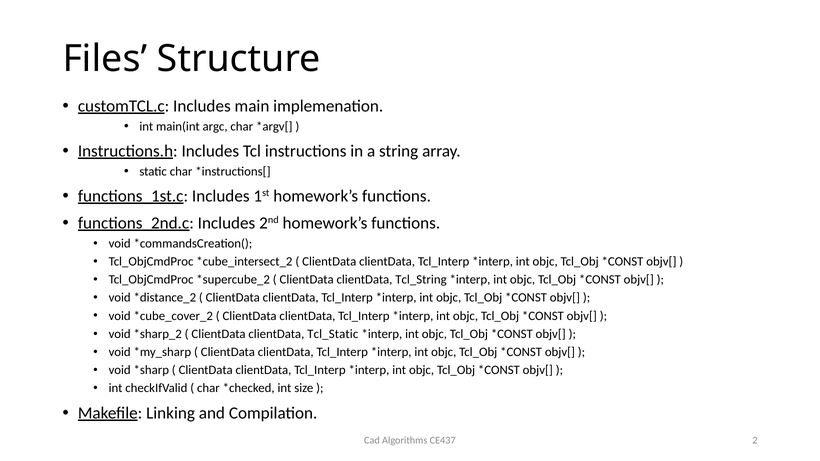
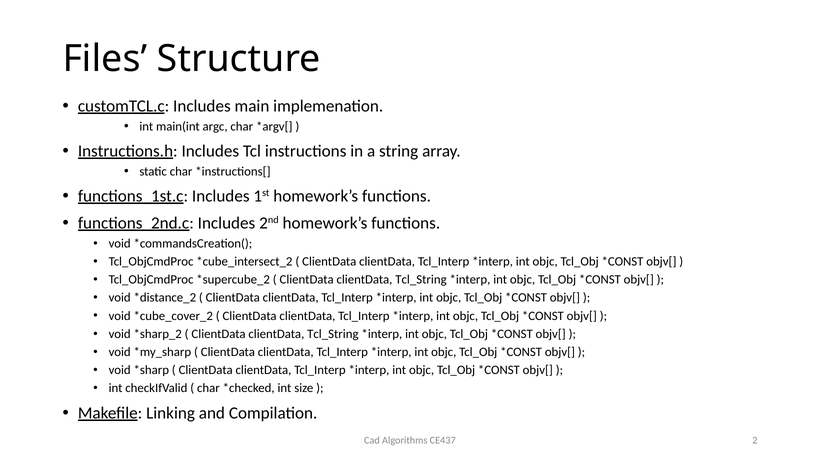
Tcl_Static at (333, 334): Tcl_Static -> Tcl_String
